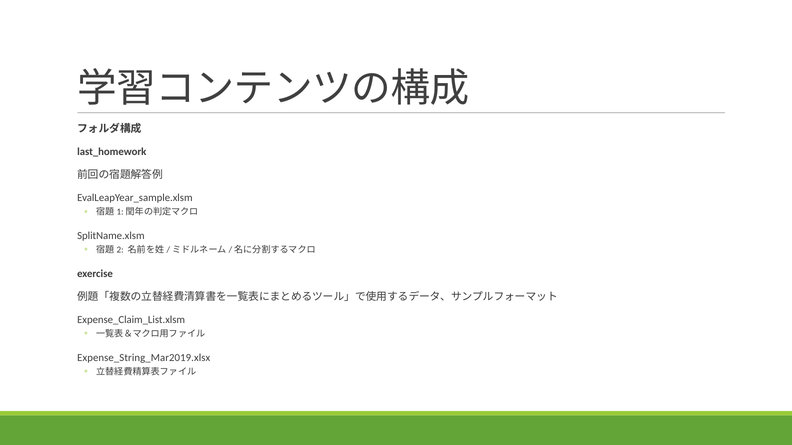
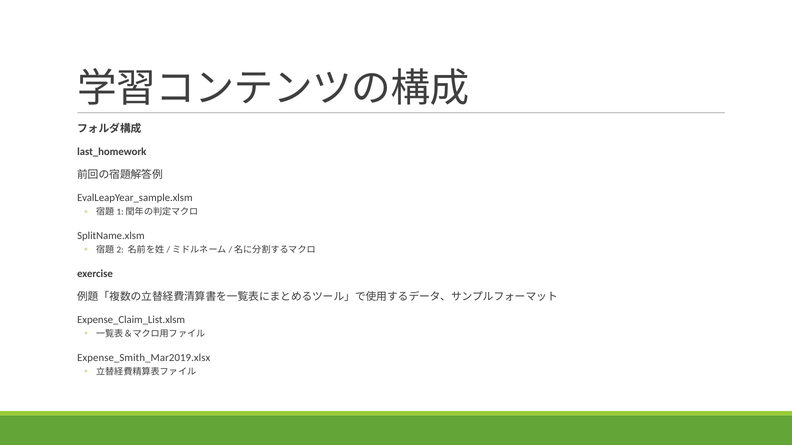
Expense_String_Mar2019.xlsx: Expense_String_Mar2019.xlsx -> Expense_Smith_Mar2019.xlsx
